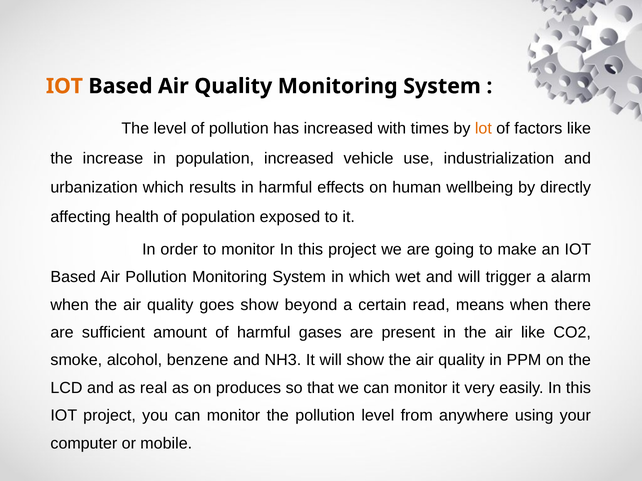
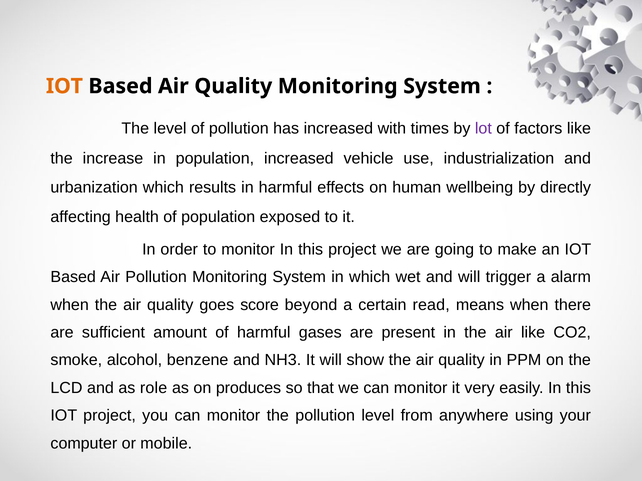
lot colour: orange -> purple
goes show: show -> score
real: real -> role
